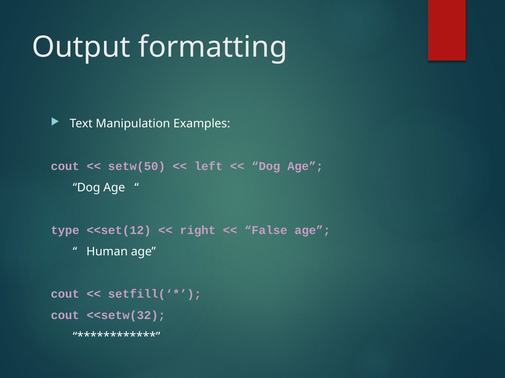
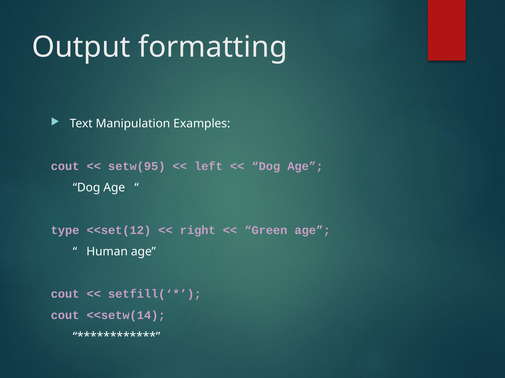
setw(50: setw(50 -> setw(95
False: False -> Green
<<setw(32: <<setw(32 -> <<setw(14
